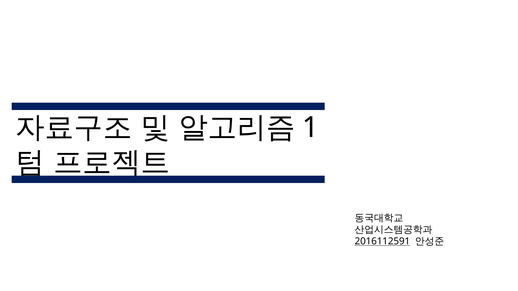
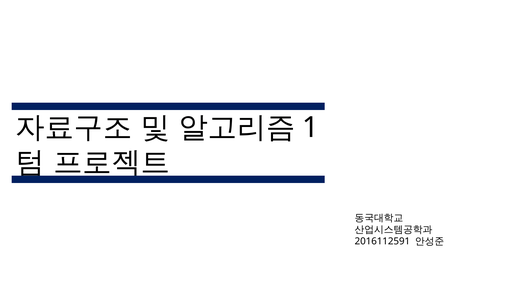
2016112591 underline: present -> none
